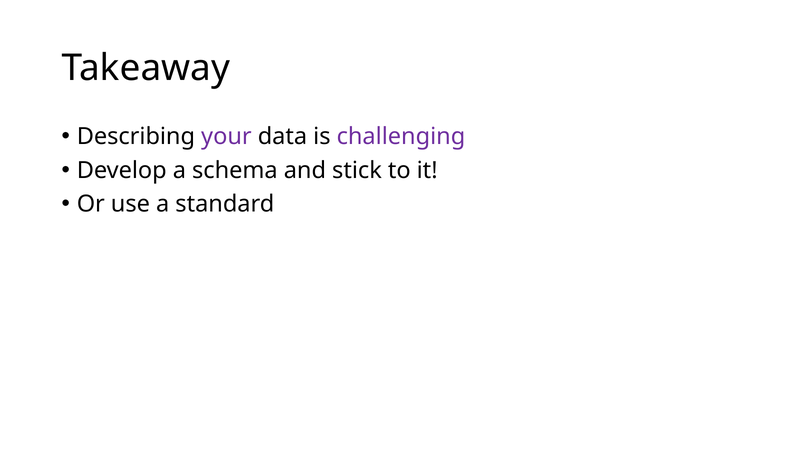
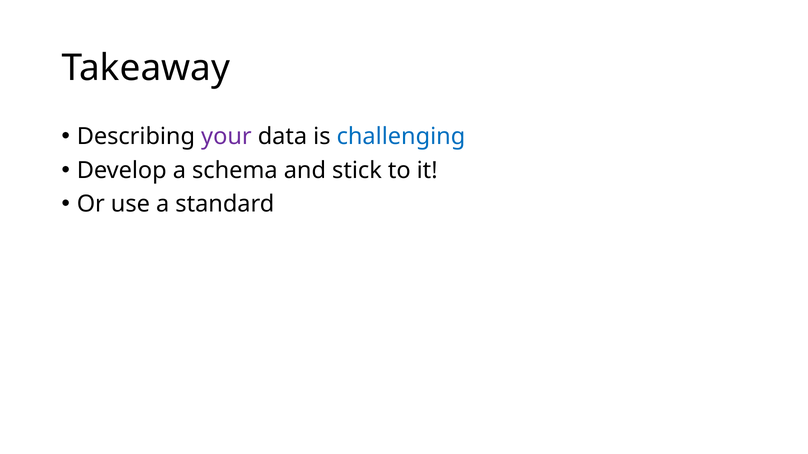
challenging colour: purple -> blue
